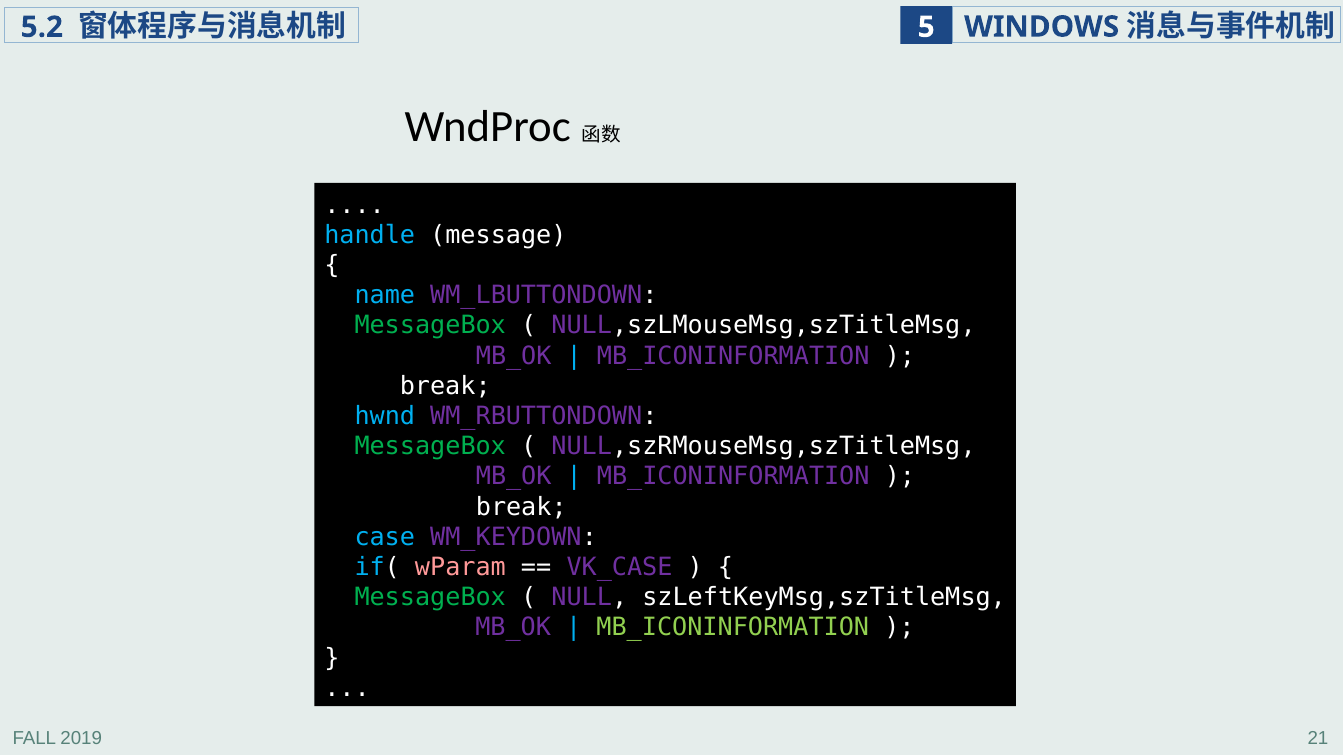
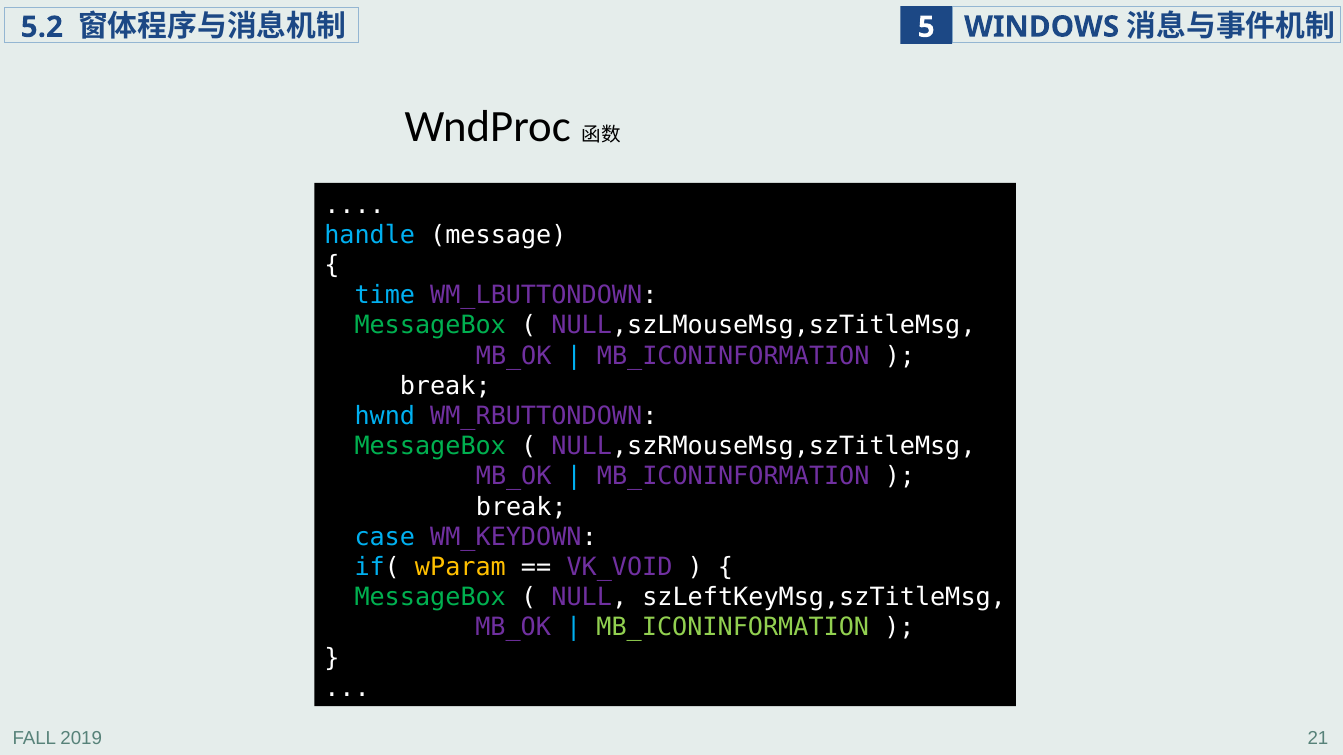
name: name -> time
wParam colour: pink -> yellow
VK_CASE: VK_CASE -> VK_VOID
